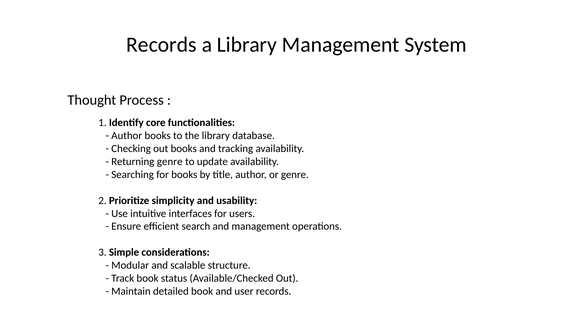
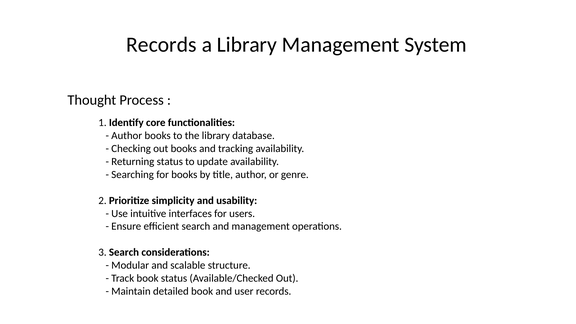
Returning genre: genre -> status
3 Simple: Simple -> Search
